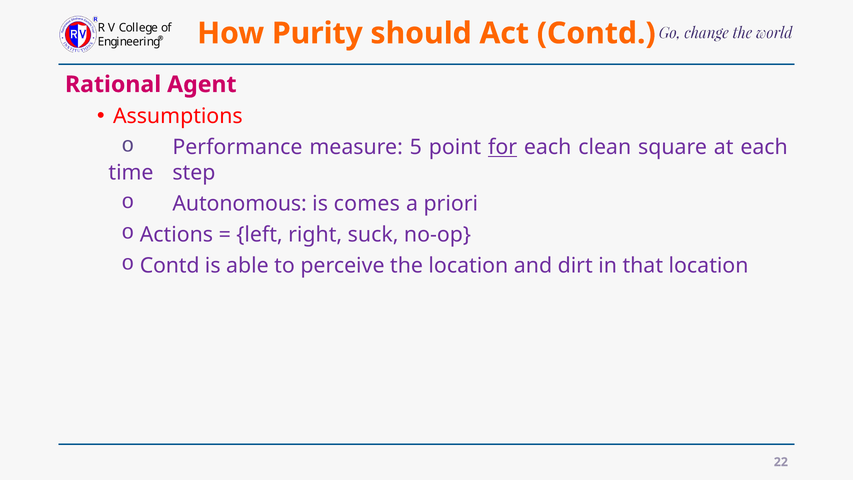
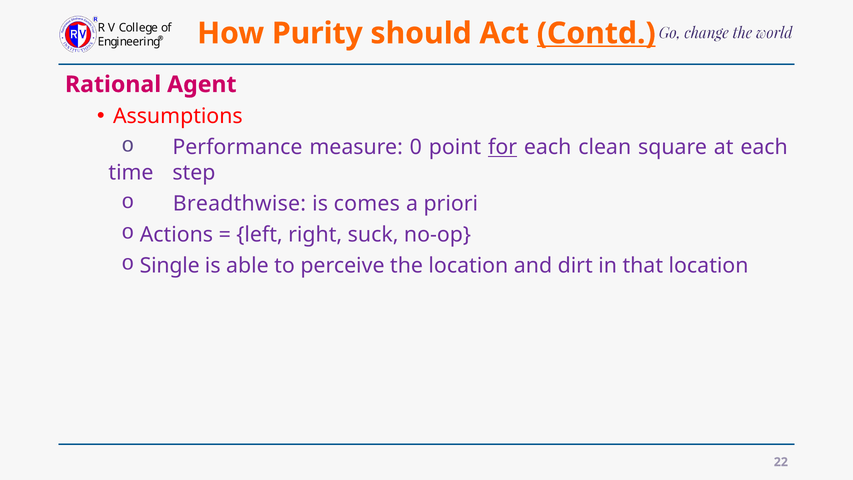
Contd at (596, 33) underline: none -> present
5: 5 -> 0
Autonomous: Autonomous -> Breadthwise
Contd at (170, 266): Contd -> Single
